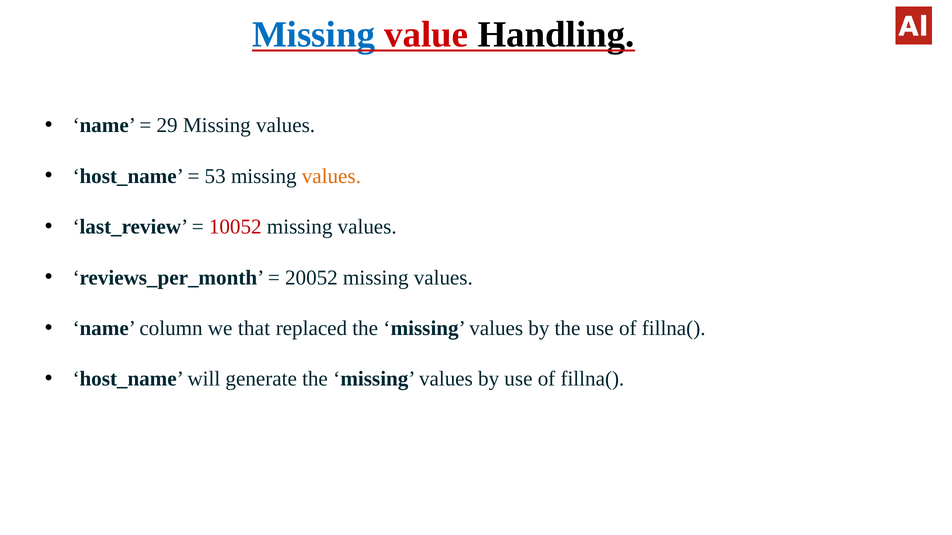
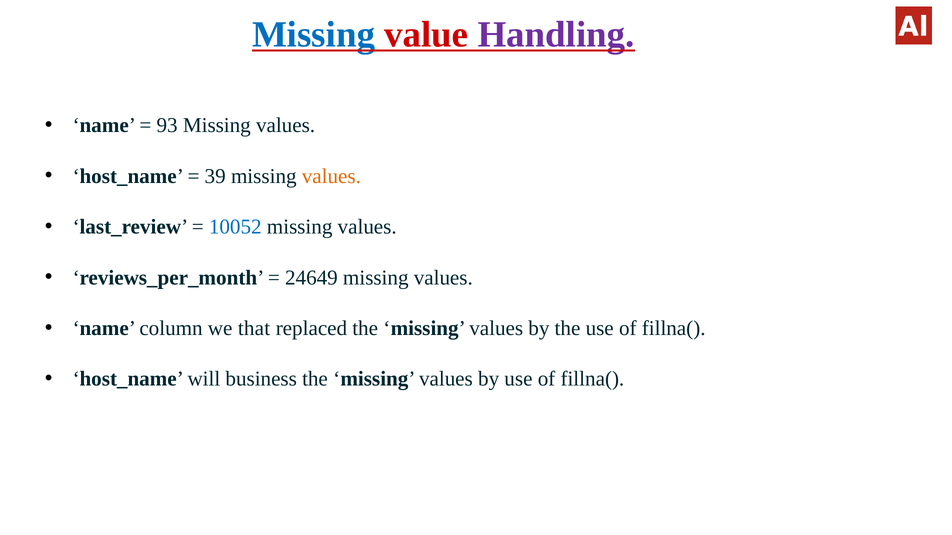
Handling colour: black -> purple
29: 29 -> 93
53: 53 -> 39
10052 colour: red -> blue
20052: 20052 -> 24649
generate: generate -> business
